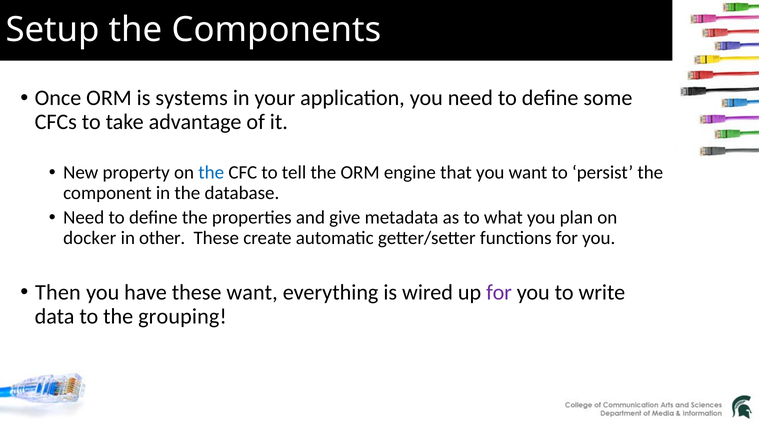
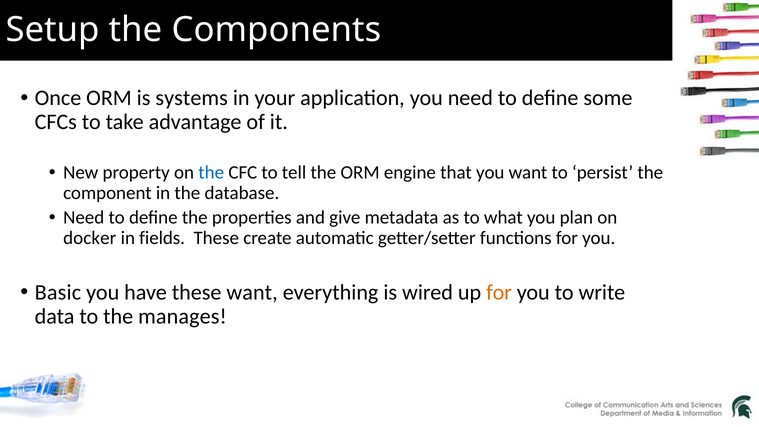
other: other -> fields
Then: Then -> Basic
for at (499, 292) colour: purple -> orange
grouping: grouping -> manages
